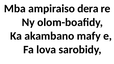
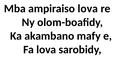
ampiraiso dera: dera -> lova
